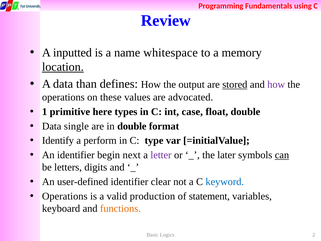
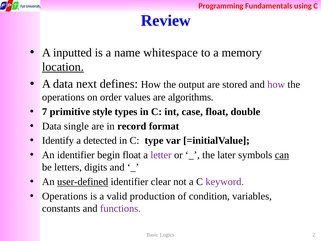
than: than -> next
stored underline: present -> none
these: these -> order
advocated: advocated -> algorithms
1: 1 -> 7
here: here -> style
in double: double -> record
perform: perform -> detected
begin next: next -> float
user-defined underline: none -> present
keyword colour: blue -> purple
statement: statement -> condition
keyboard: keyboard -> constants
functions colour: orange -> purple
